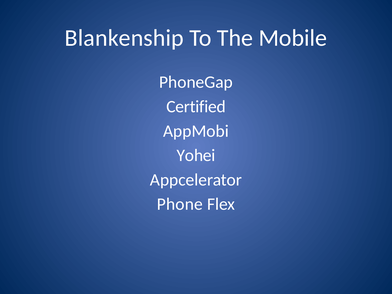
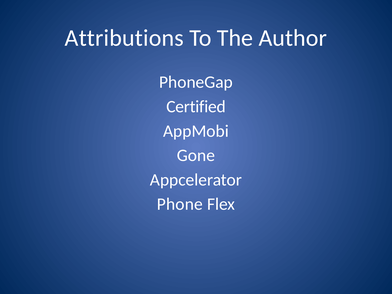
Blankenship: Blankenship -> Attributions
Mobile: Mobile -> Author
Yohei: Yohei -> Gone
